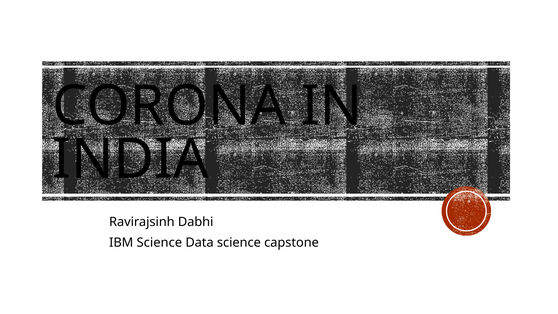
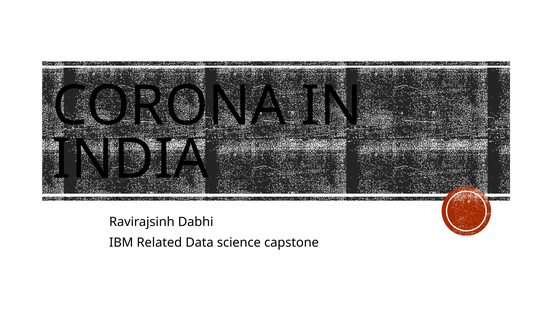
IBM Science: Science -> Related
